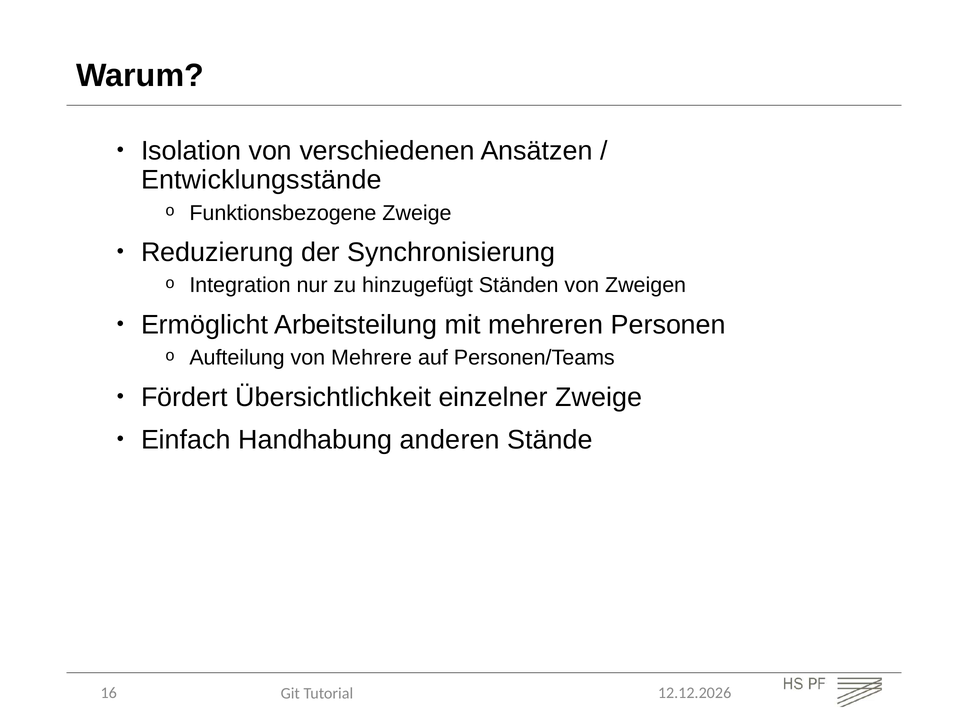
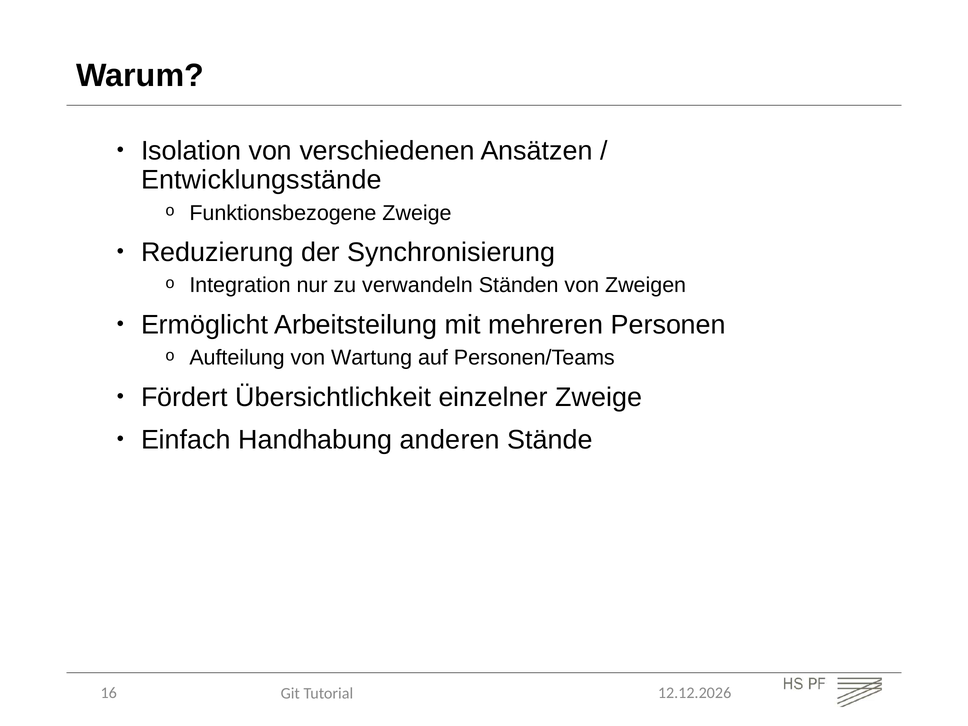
hinzugefügt: hinzugefügt -> verwandeln
Mehrere: Mehrere -> Wartung
